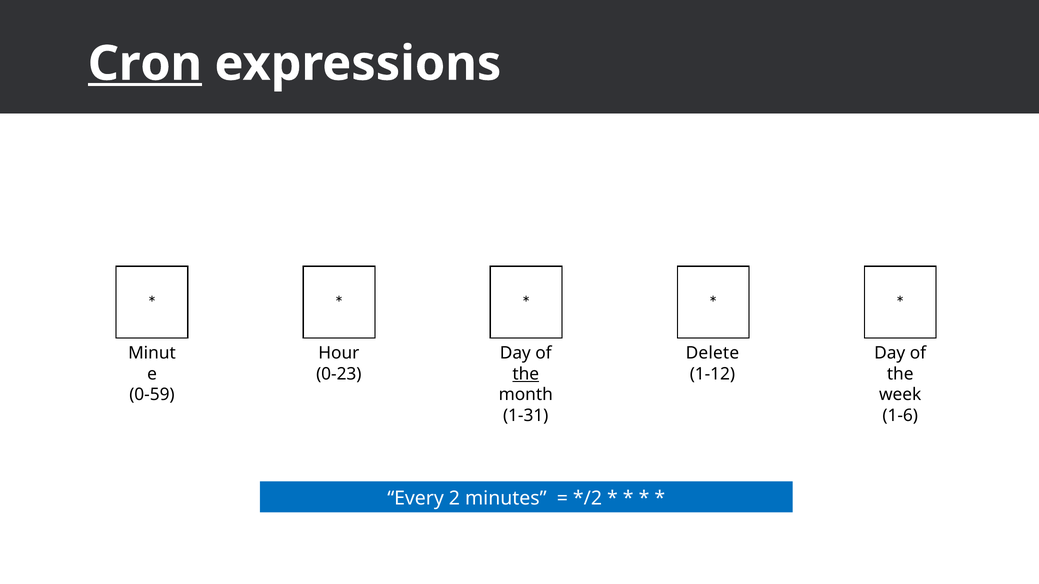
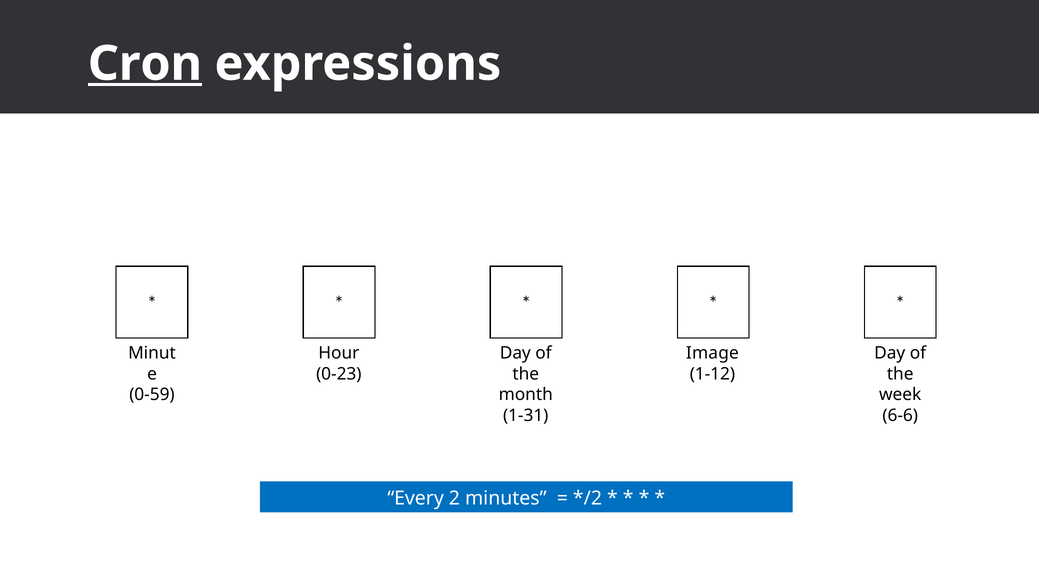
Delete: Delete -> Image
the at (526, 374) underline: present -> none
1-6: 1-6 -> 6-6
